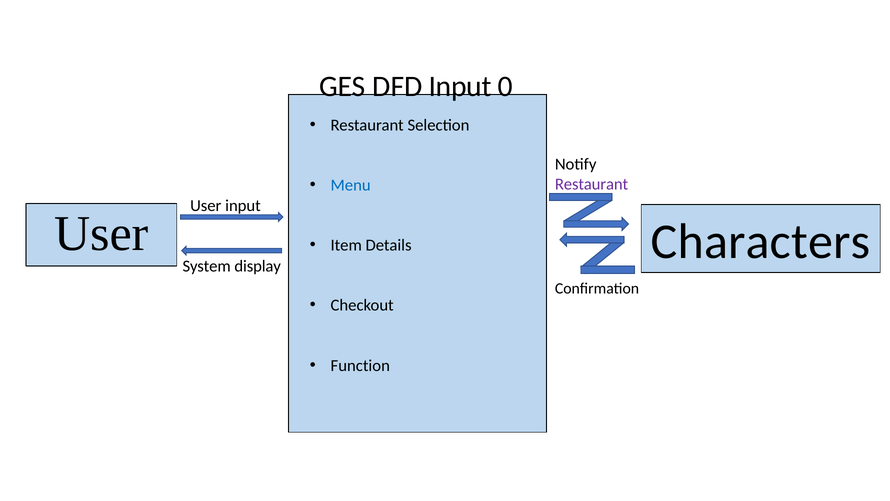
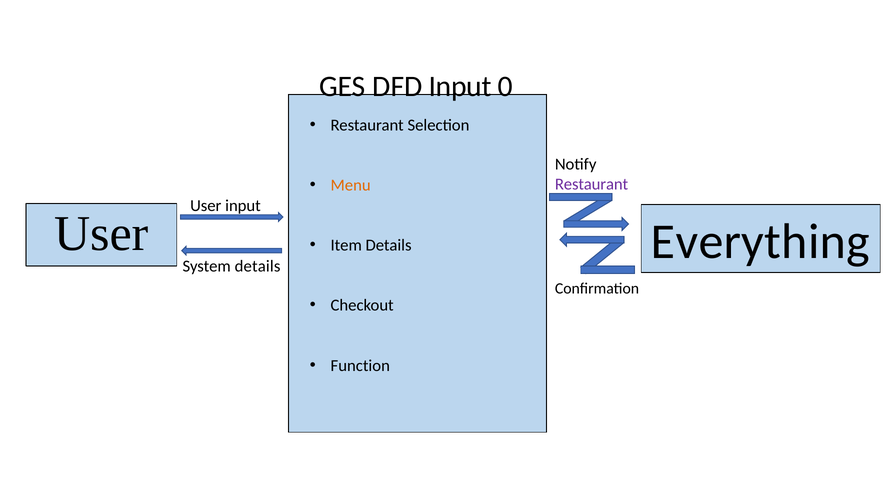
Menu colour: blue -> orange
Characters: Characters -> Everything
System display: display -> details
